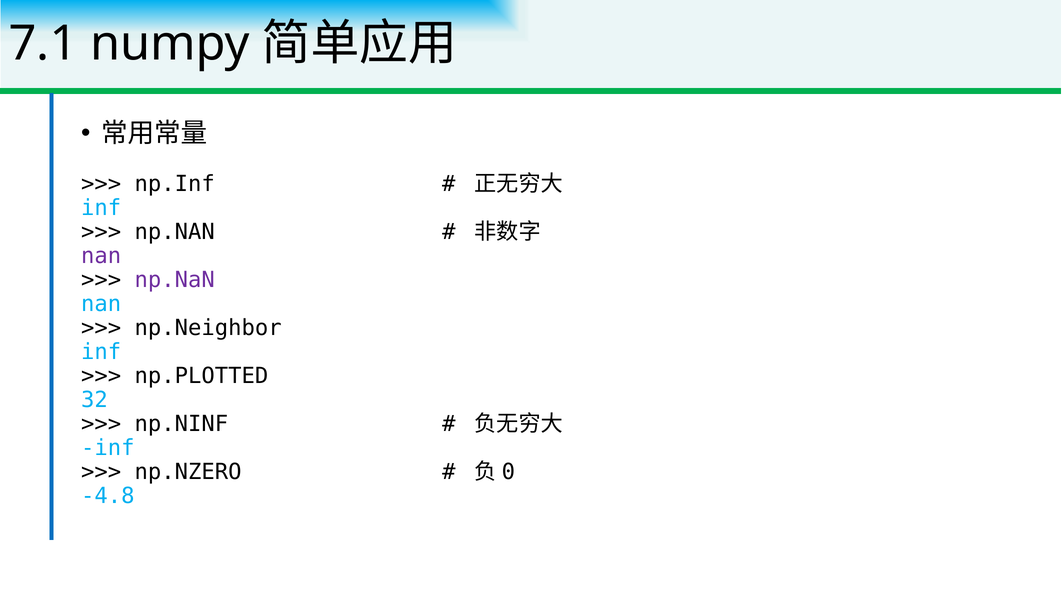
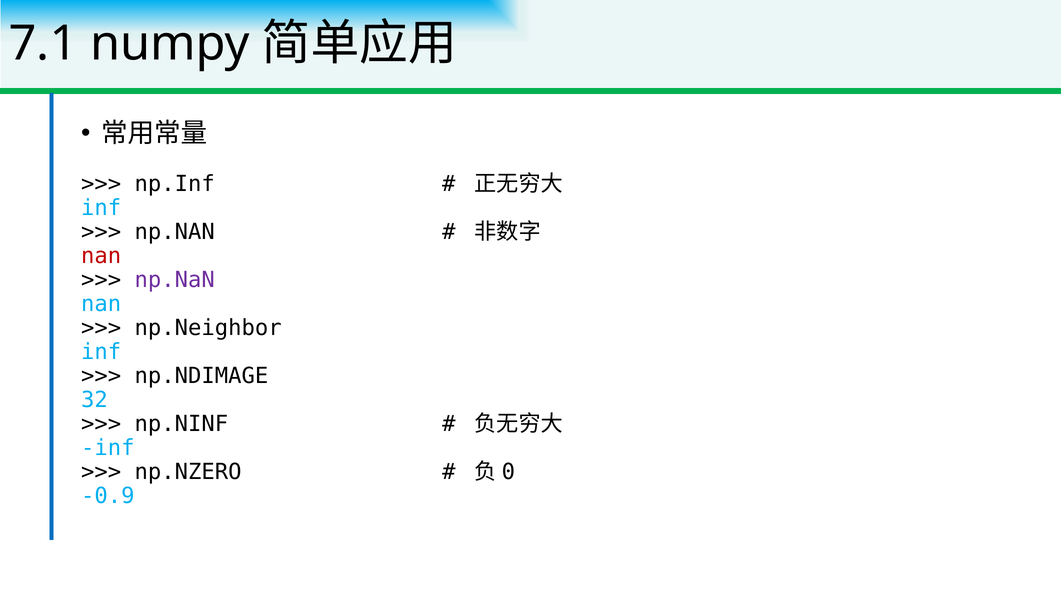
nan at (101, 256) colour: purple -> red
np.PLOTTED: np.PLOTTED -> np.NDIMAGE
-4.8: -4.8 -> -0.9
